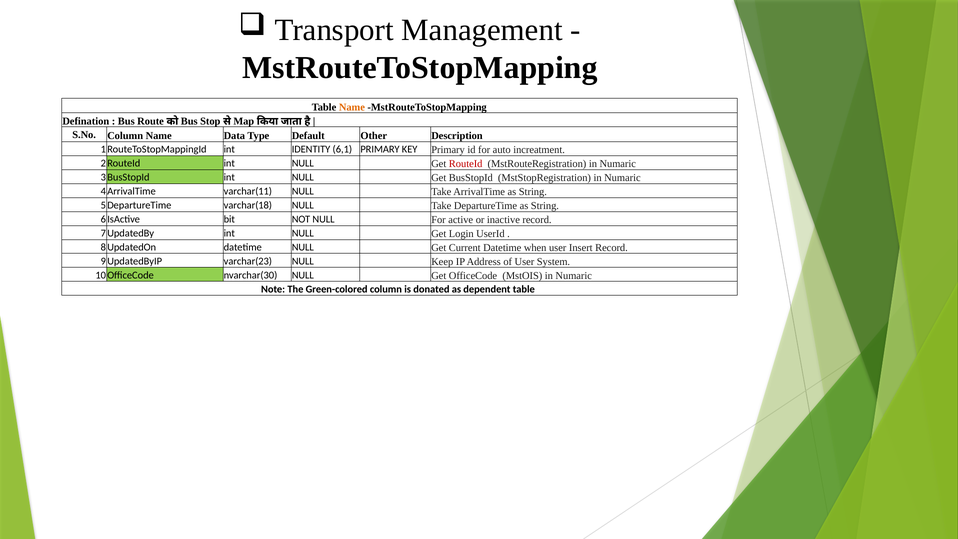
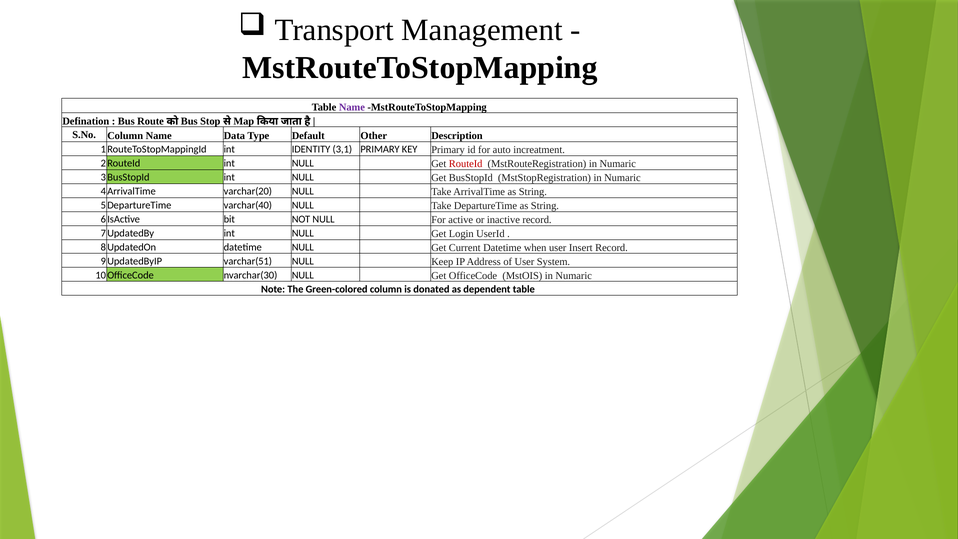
Name at (352, 107) colour: orange -> purple
6,1: 6,1 -> 3,1
varchar(11: varchar(11 -> varchar(20
varchar(18: varchar(18 -> varchar(40
varchar(23: varchar(23 -> varchar(51
